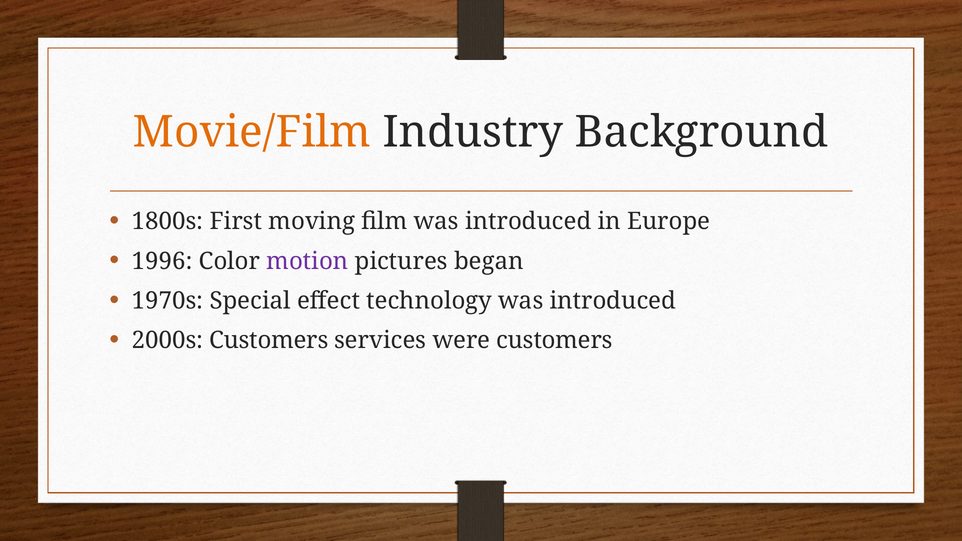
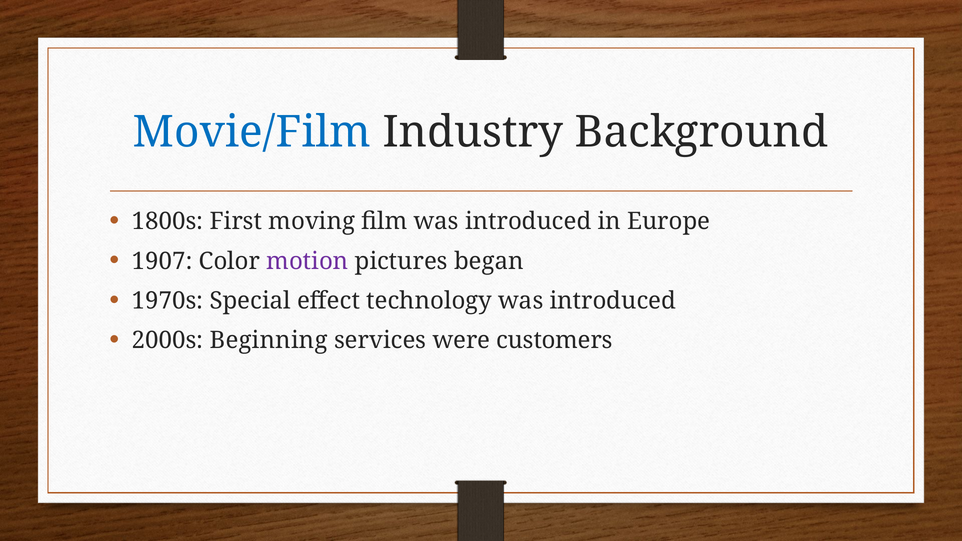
Movie/Film colour: orange -> blue
1996: 1996 -> 1907
2000s Customers: Customers -> Beginning
